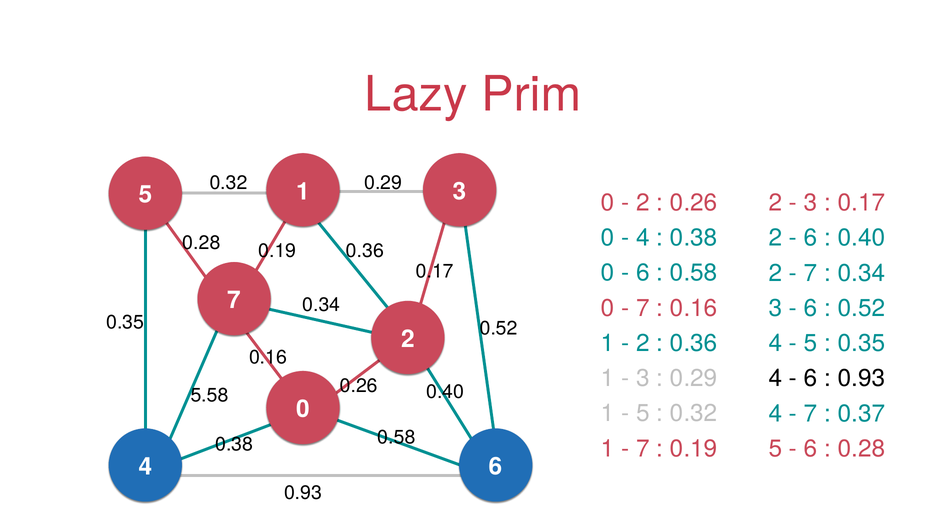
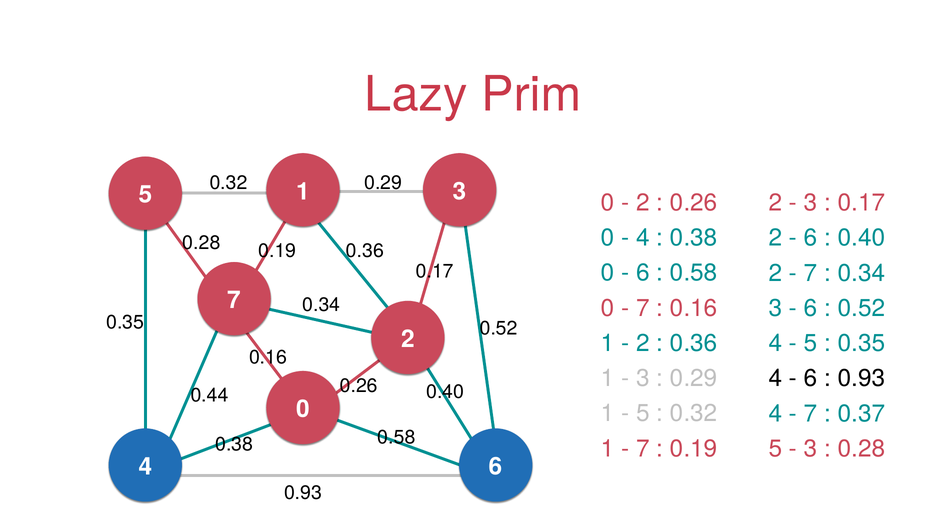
5.58: 5.58 -> 0.44
6 at (811, 449): 6 -> 3
